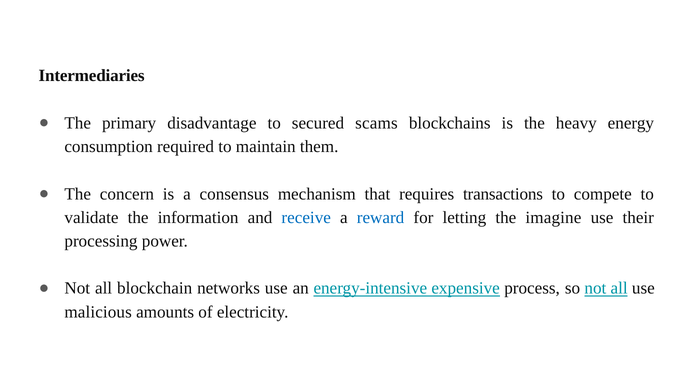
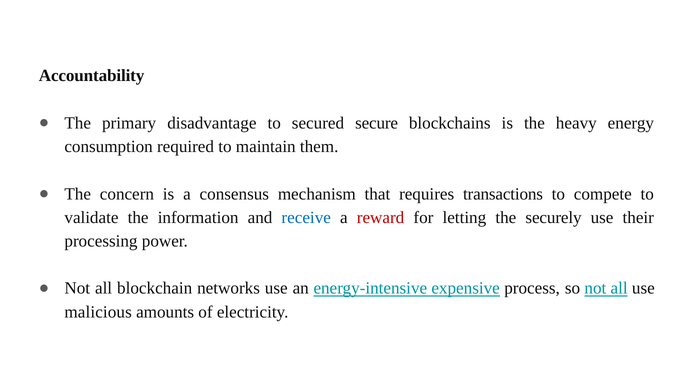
Intermediaries: Intermediaries -> Accountability
scams: scams -> secure
reward colour: blue -> red
imagine: imagine -> securely
